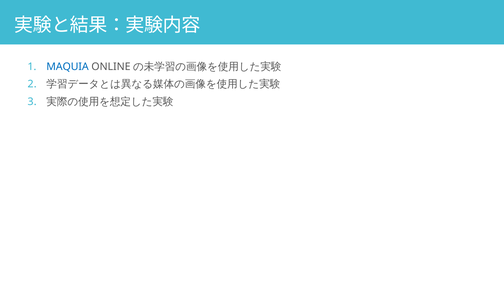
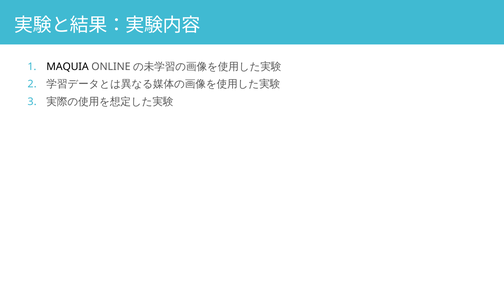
MAQUIA colour: blue -> black
